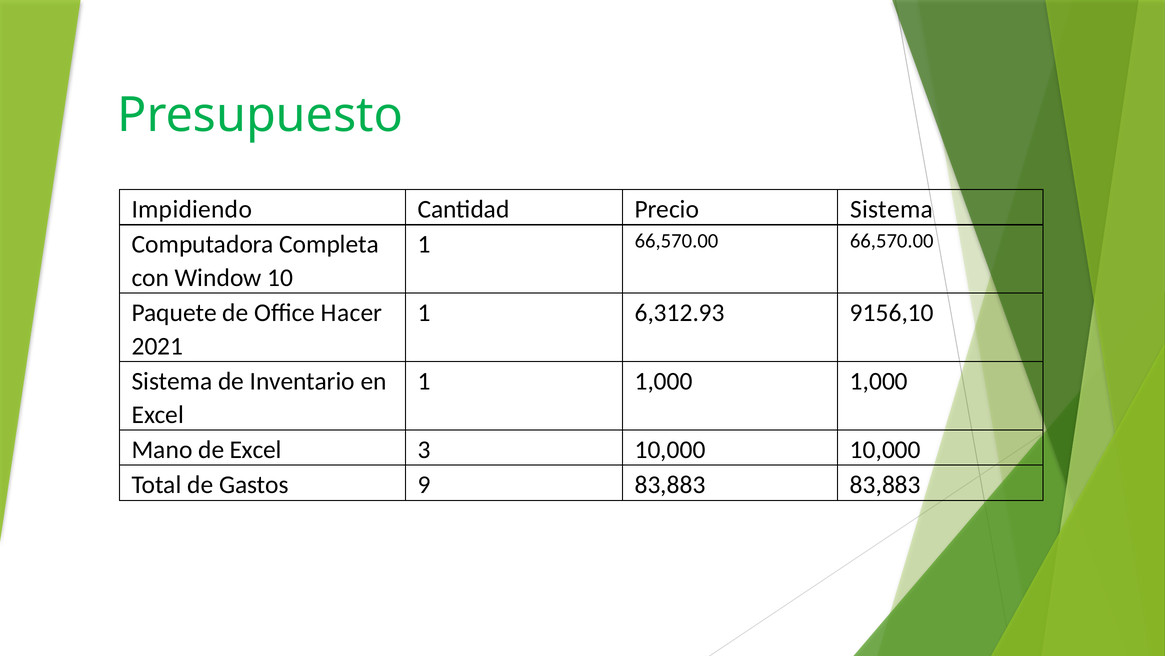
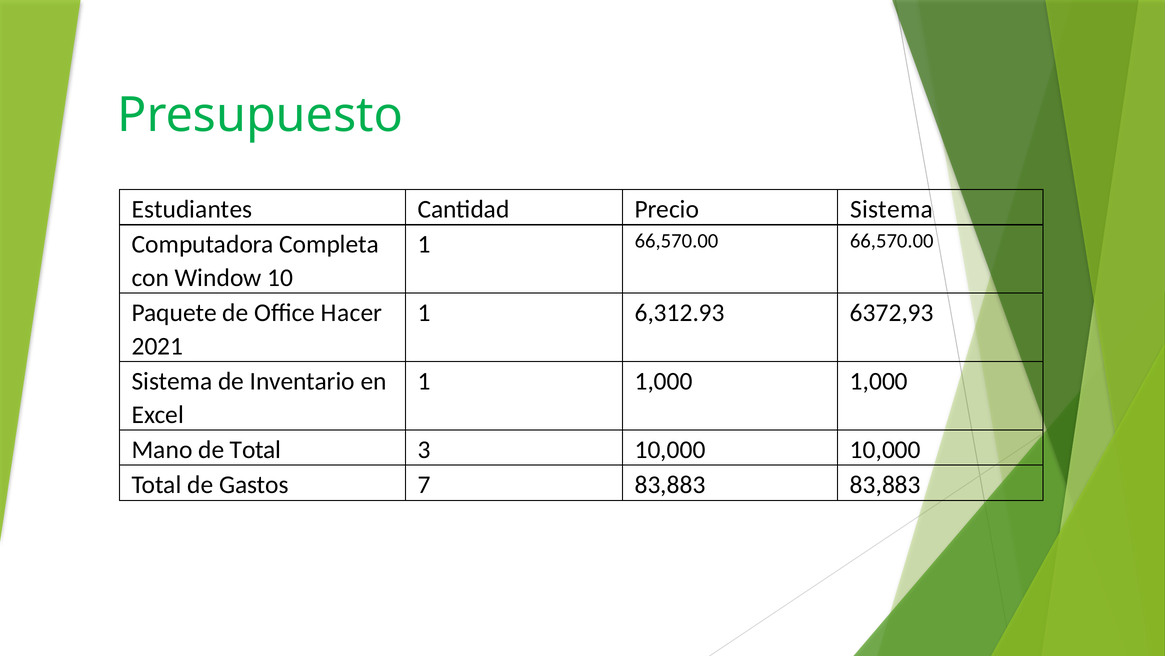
Impidiendo: Impidiendo -> Estudiantes
9156,10: 9156,10 -> 6372,93
de Excel: Excel -> Total
9: 9 -> 7
